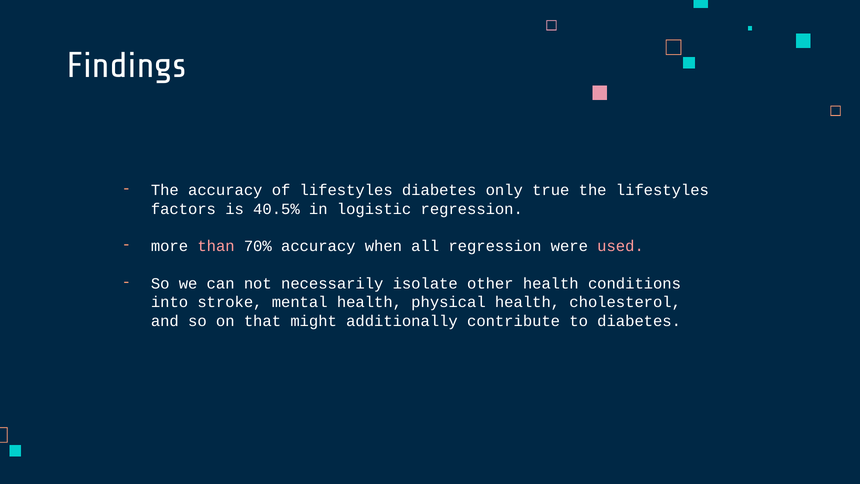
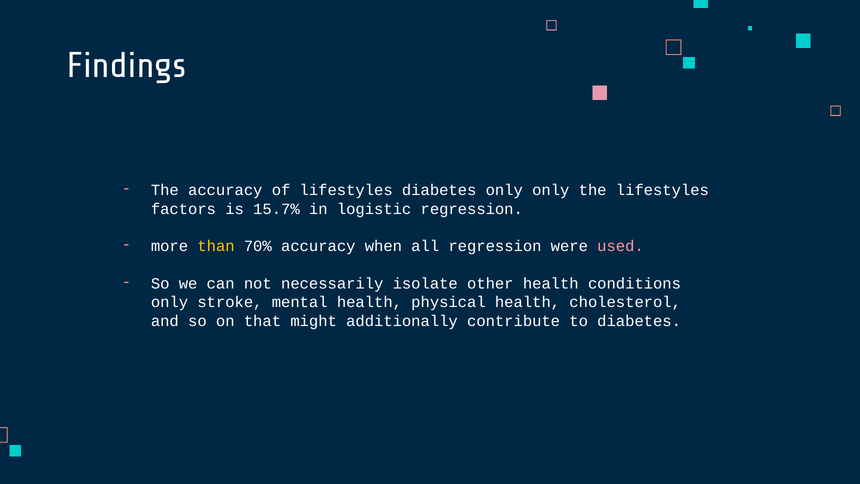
only true: true -> only
40.5%: 40.5% -> 15.7%
than colour: pink -> yellow
into at (170, 302): into -> only
